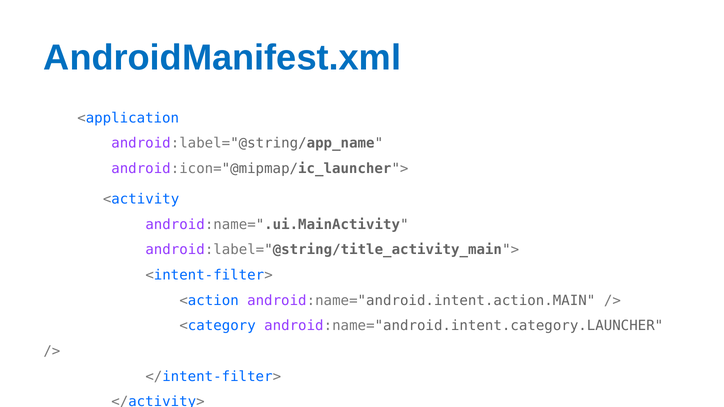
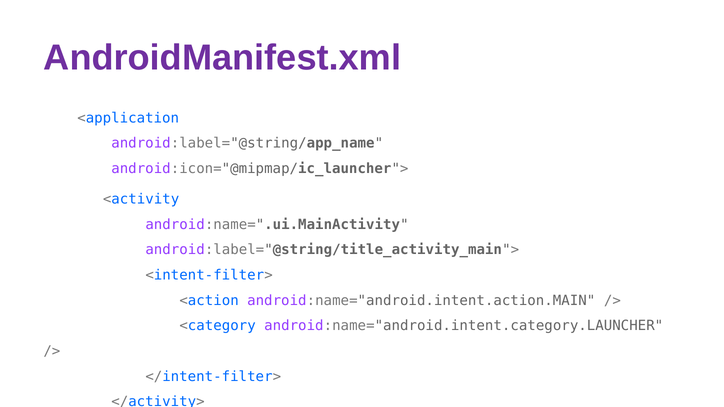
AndroidManifest.xml colour: blue -> purple
